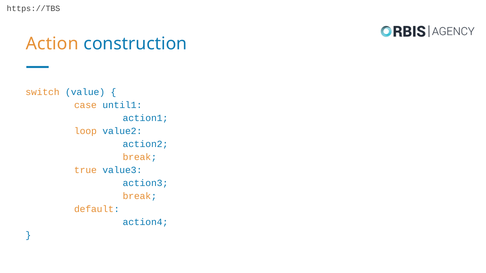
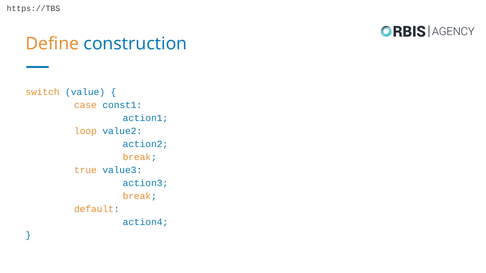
Action: Action -> Define
until1: until1 -> const1
